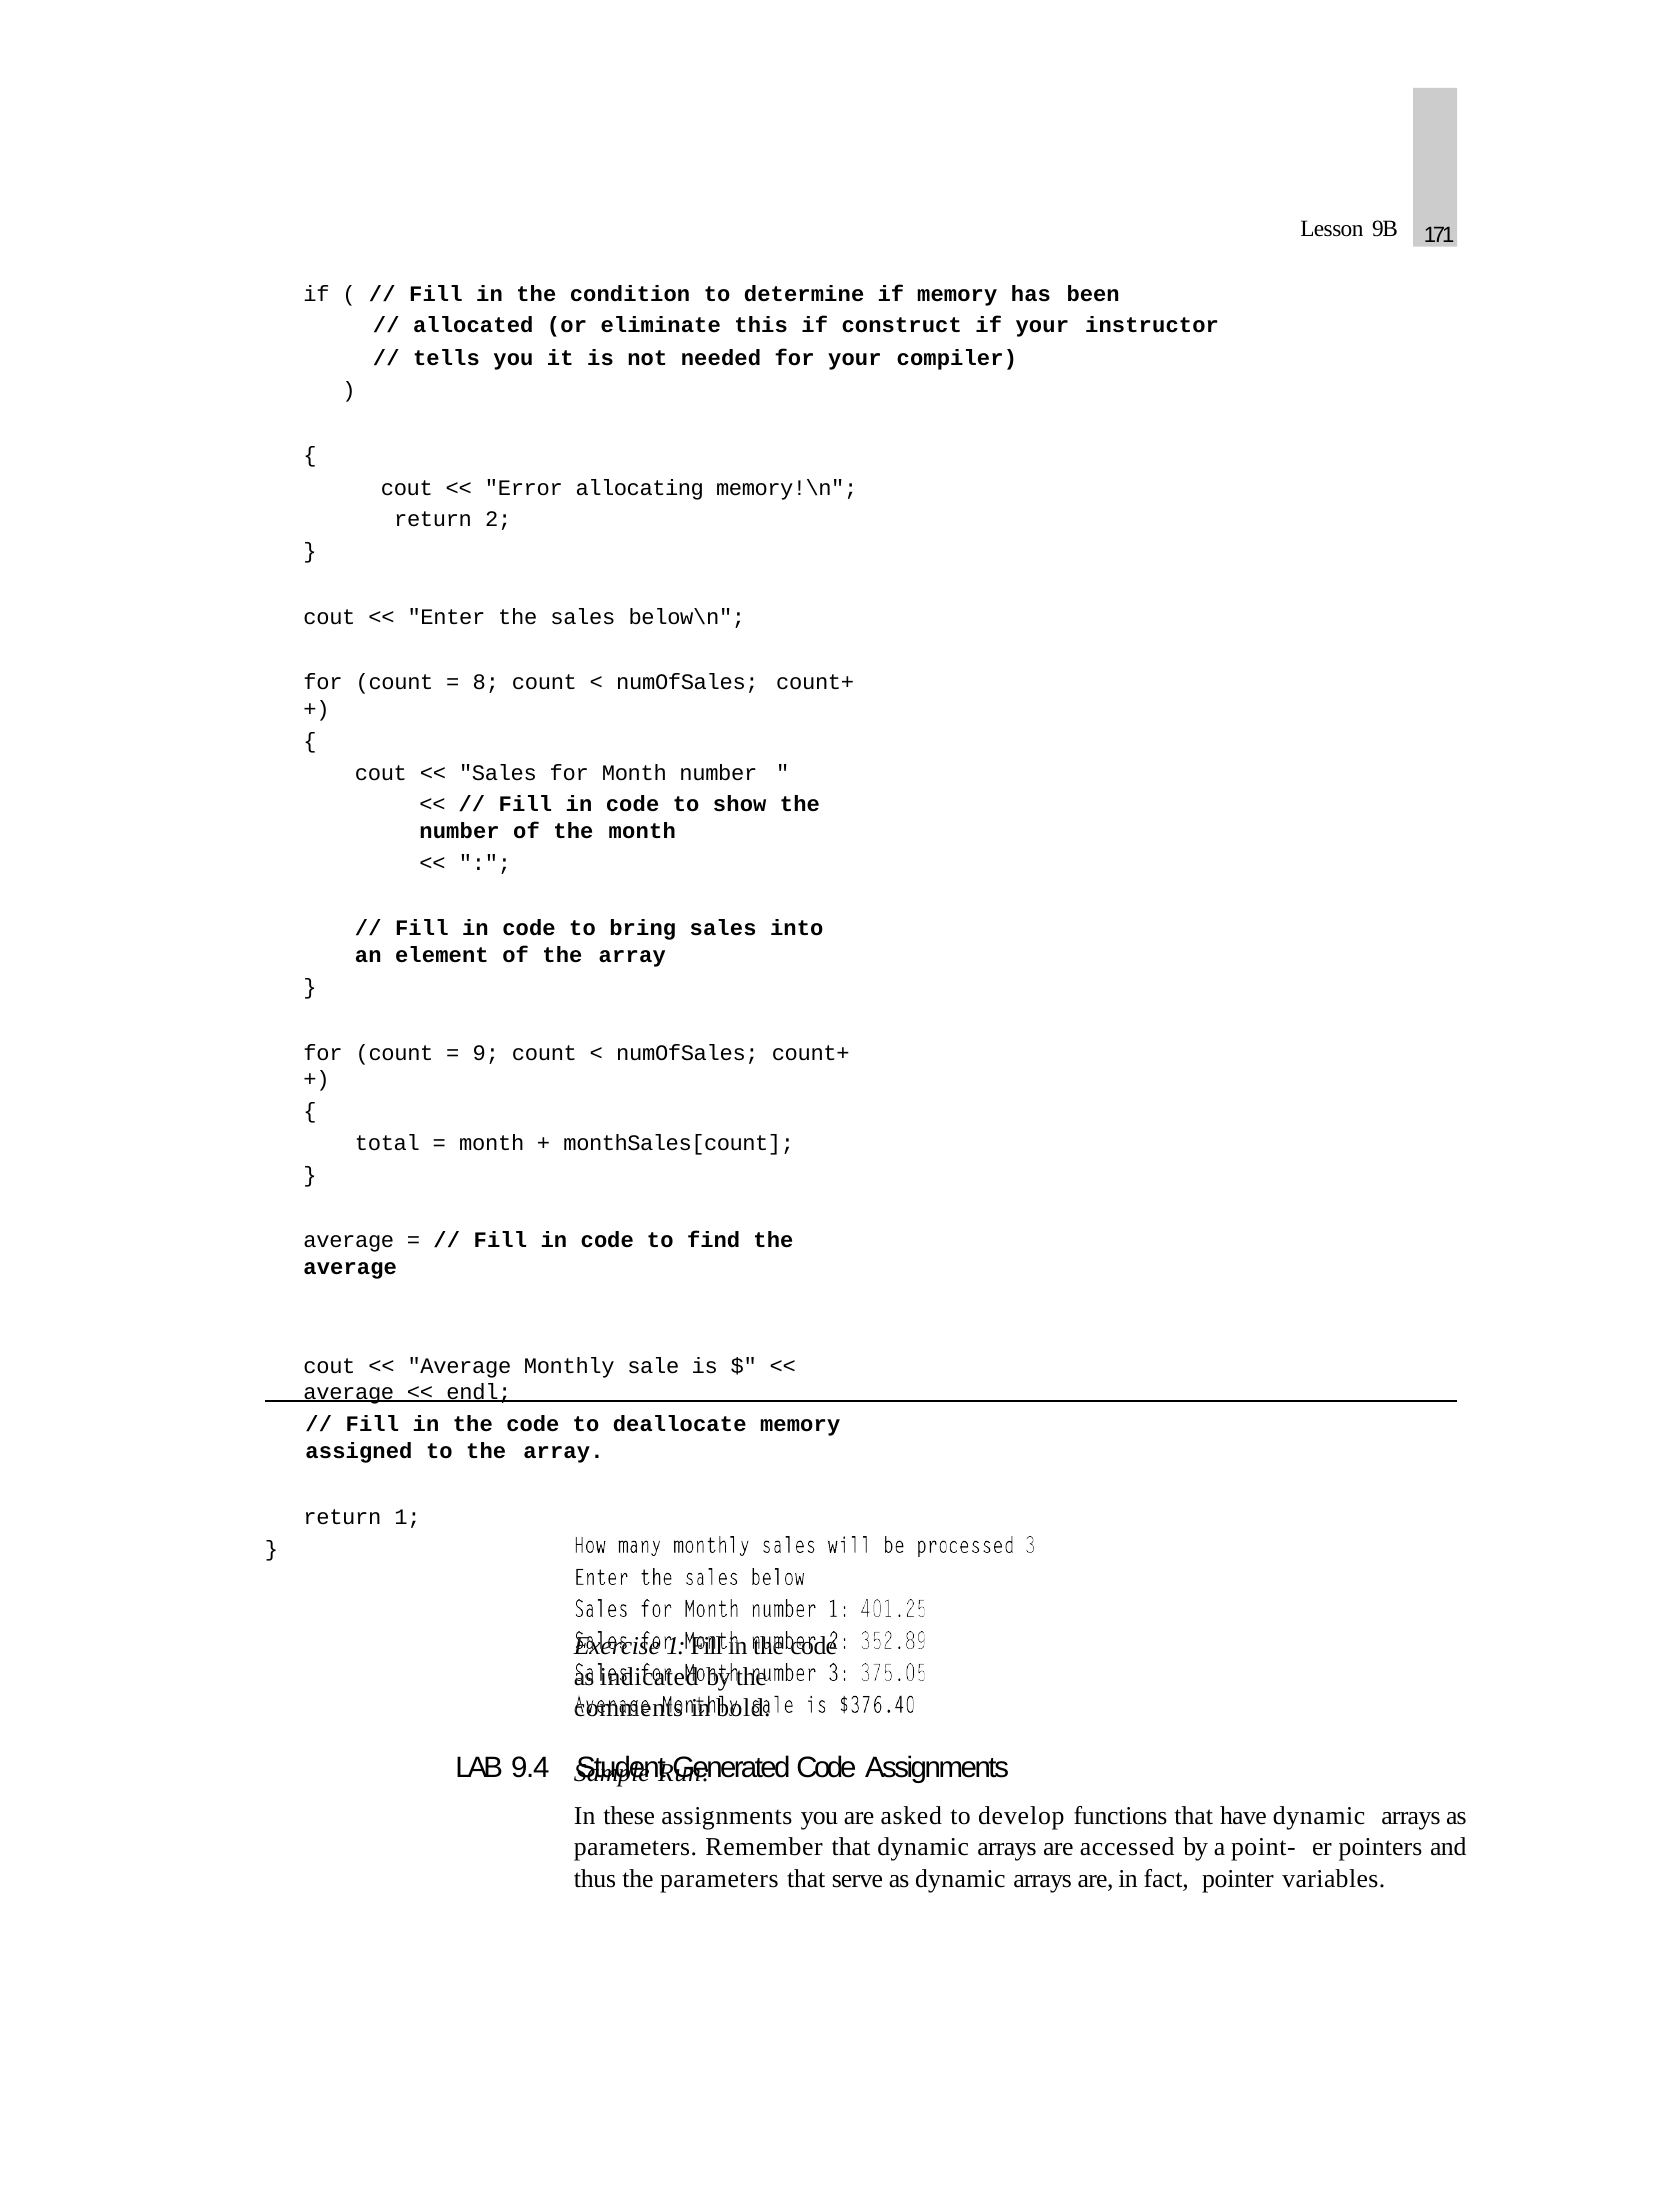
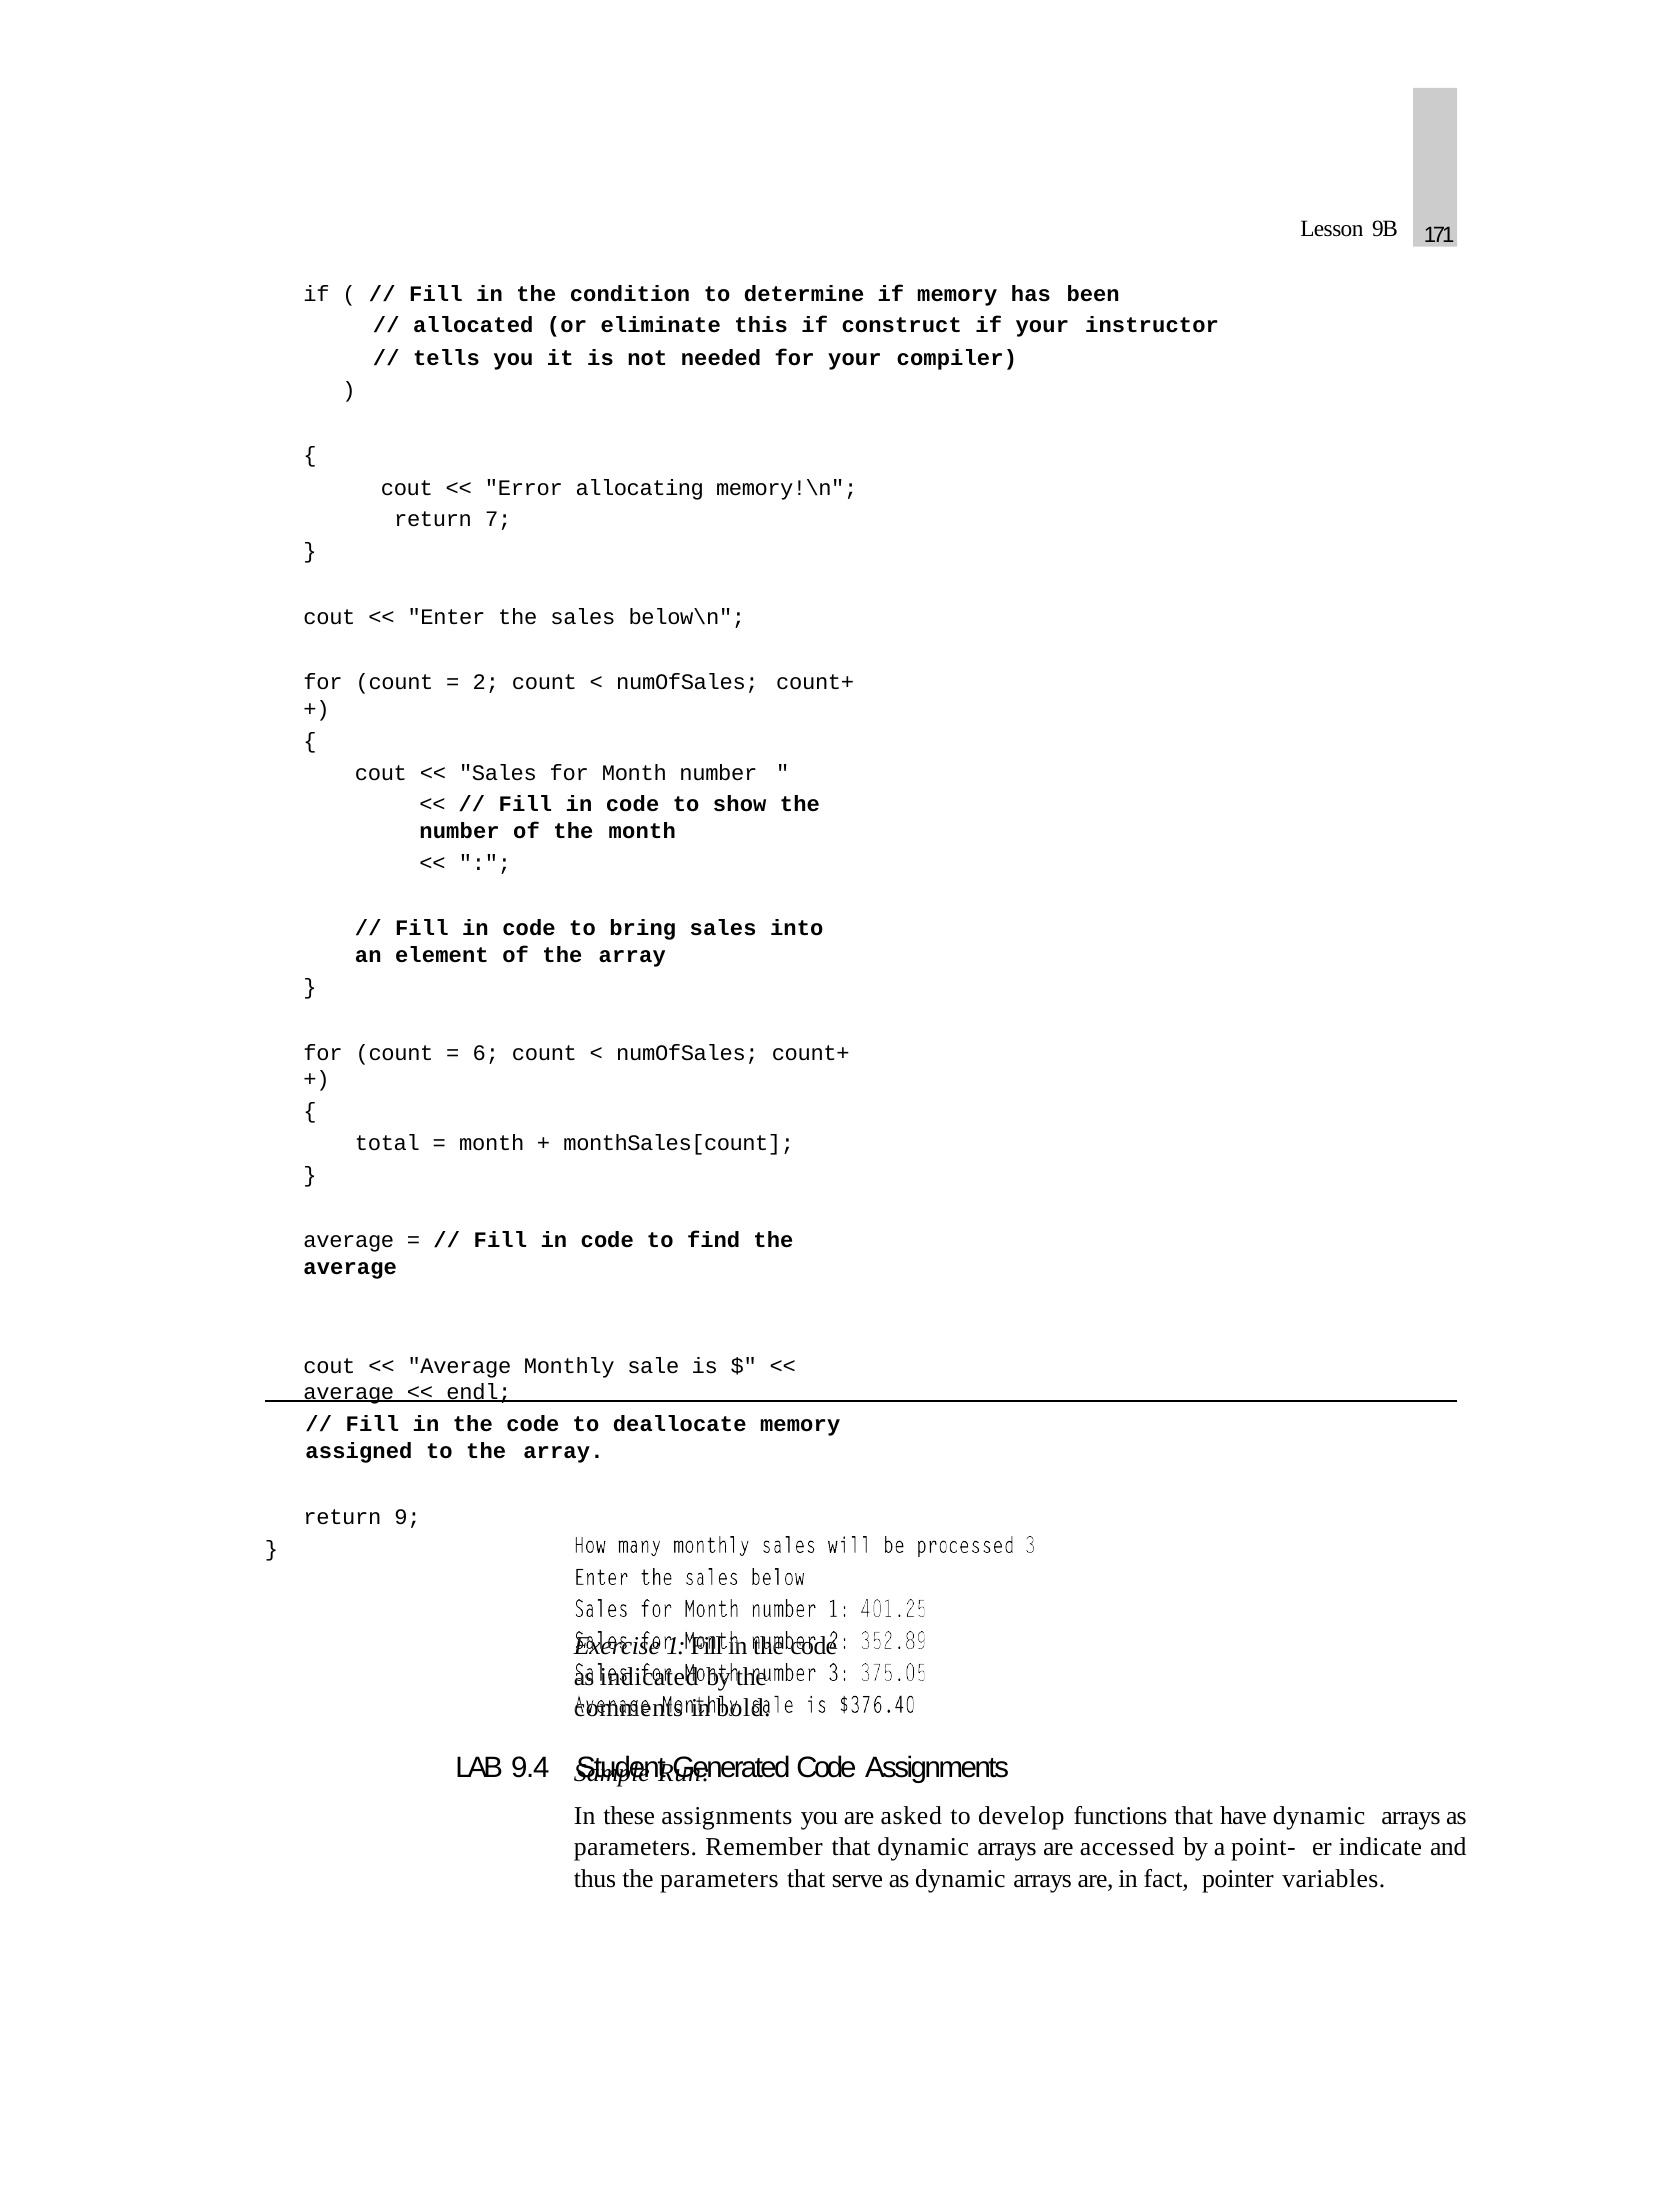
2: 2 -> 7
8: 8 -> 2
9: 9 -> 6
return 1: 1 -> 9
pointers: pointers -> indicate
